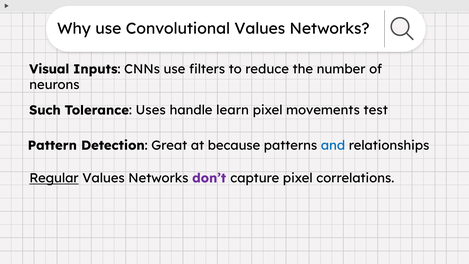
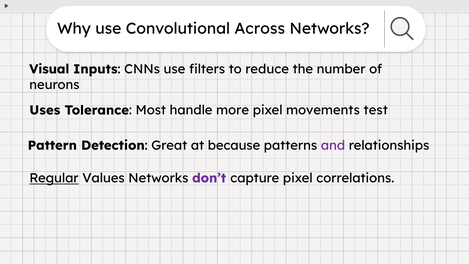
Convolutional Values: Values -> Across
Such: Such -> Uses
Uses: Uses -> Most
learn: learn -> more
and colour: blue -> purple
